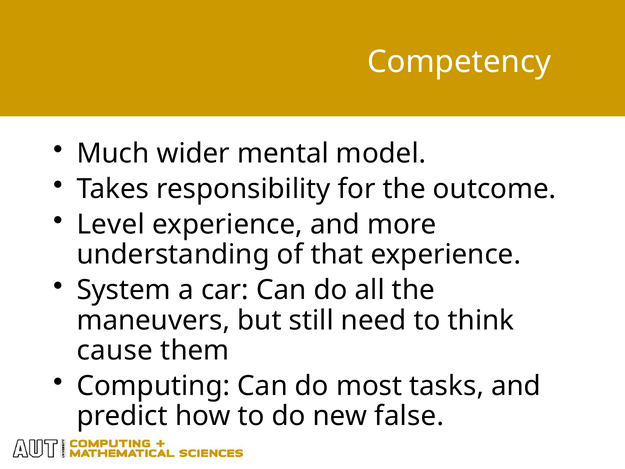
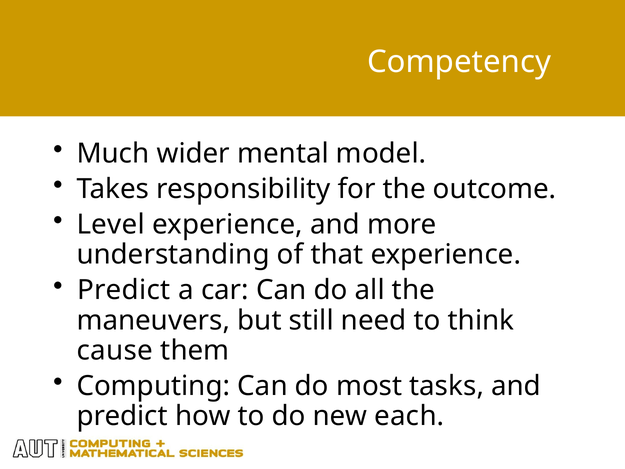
System at (124, 290): System -> Predict
false: false -> each
